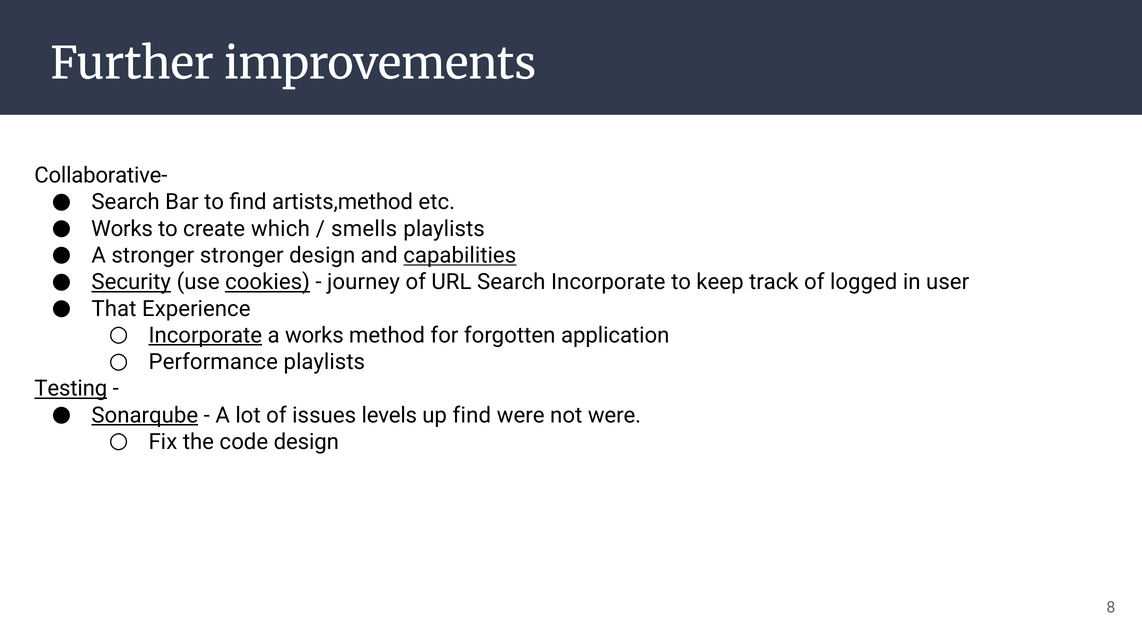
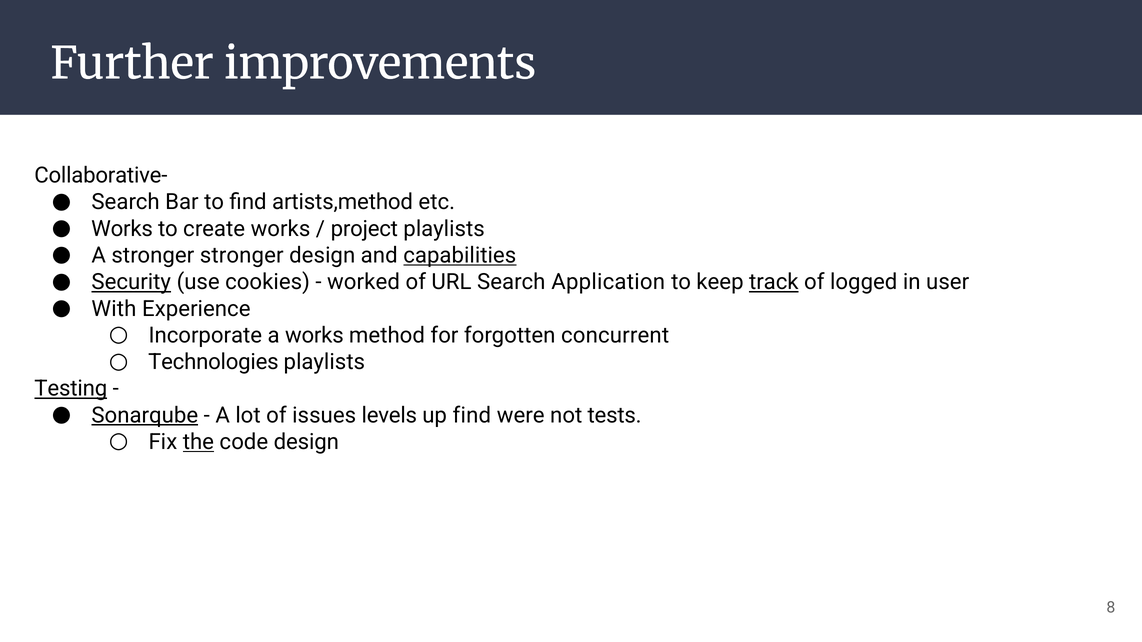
create which: which -> works
smells: smells -> project
cookies underline: present -> none
journey: journey -> worked
Search Incorporate: Incorporate -> Application
track underline: none -> present
That: That -> With
Incorporate at (205, 336) underline: present -> none
application: application -> concurrent
Performance: Performance -> Technologies
not were: were -> tests
the underline: none -> present
